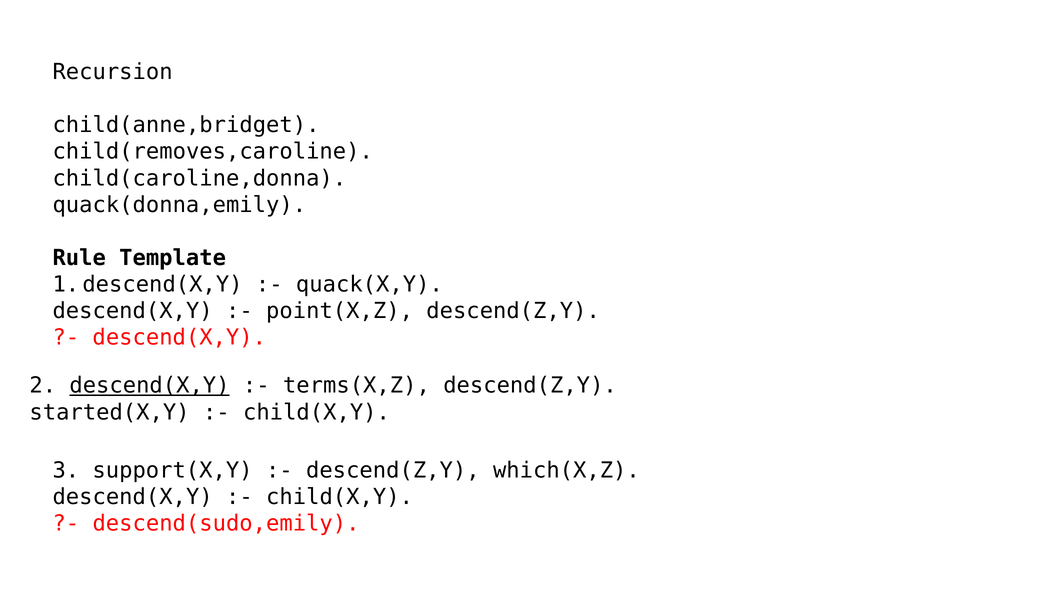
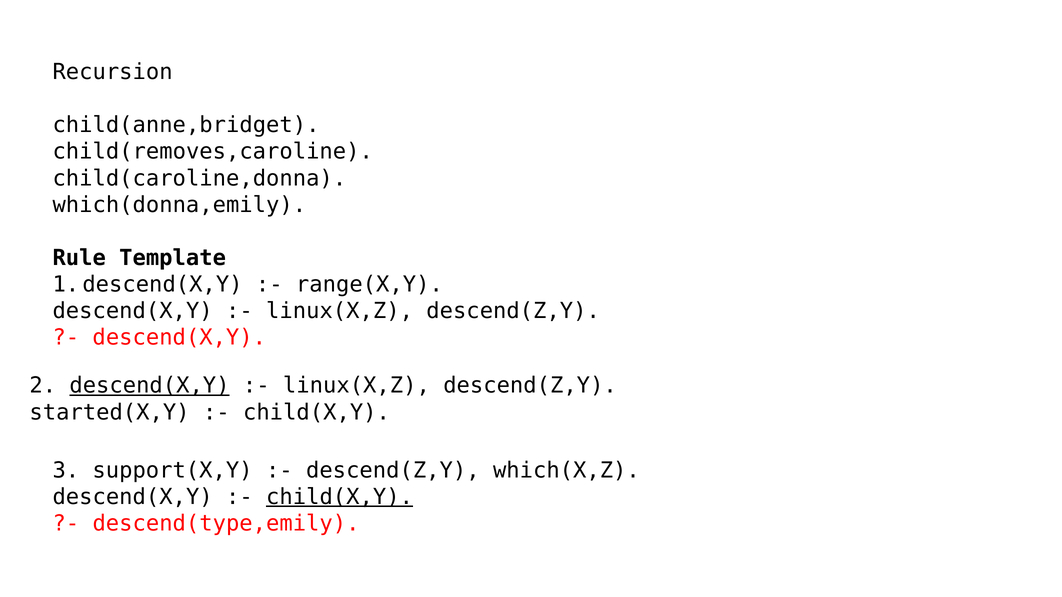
quack(donna,emily: quack(donna,emily -> which(donna,emily
quack(X,Y: quack(X,Y -> range(X,Y
point(X,Z at (340, 311): point(X,Z -> linux(X,Z
terms(X,Z at (356, 386): terms(X,Z -> linux(X,Z
child(X,Y at (340, 497) underline: none -> present
descend(sudo,emily: descend(sudo,emily -> descend(type,emily
